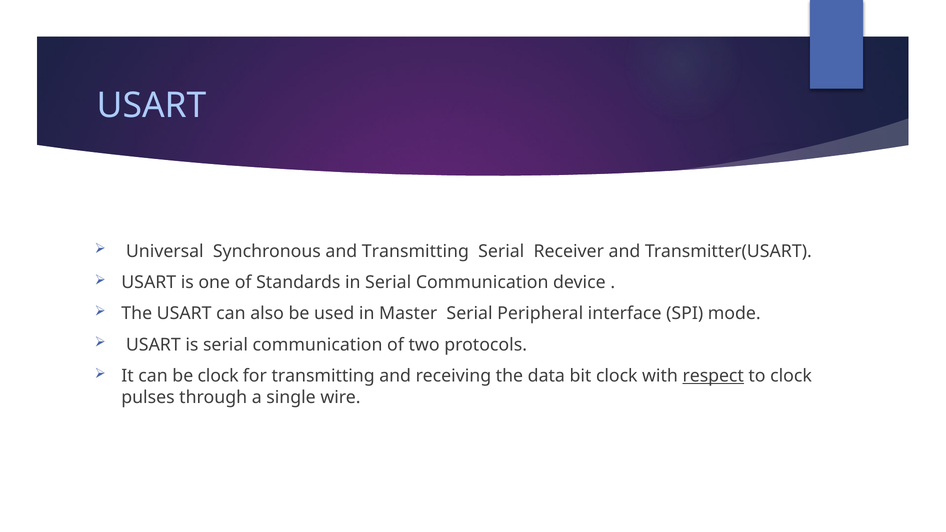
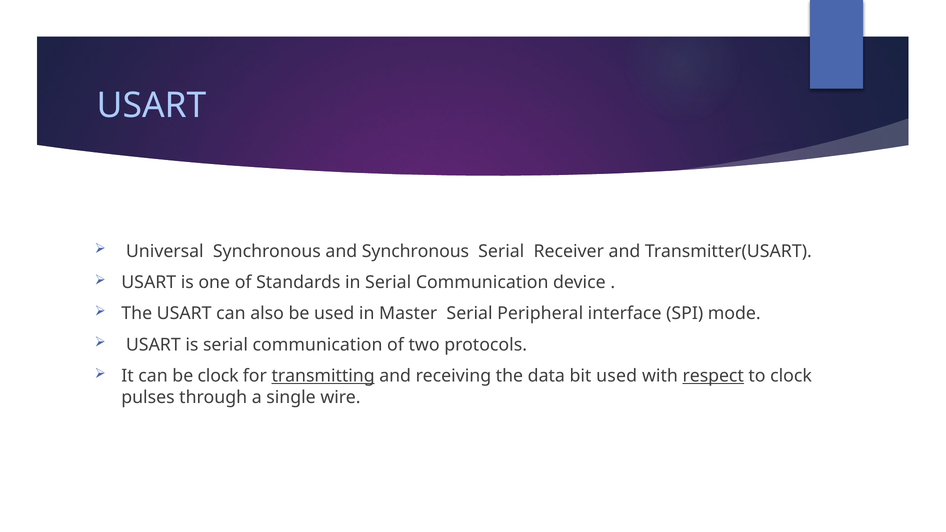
and Transmitting: Transmitting -> Synchronous
transmitting at (323, 376) underline: none -> present
bit clock: clock -> used
